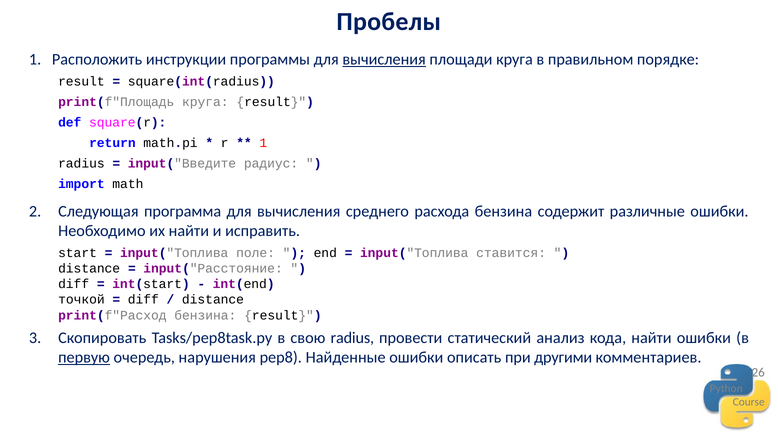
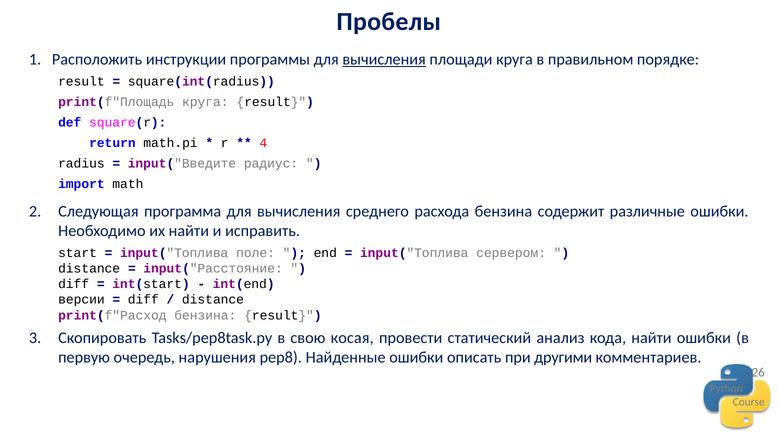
1 at (263, 143): 1 -> 4
ставится: ставится -> сервером
точкой: точкой -> версии
свою radius: radius -> косая
первую underline: present -> none
